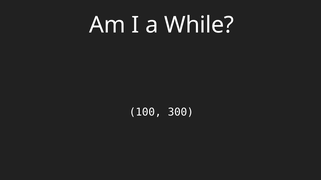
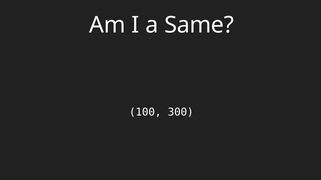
While: While -> Same
